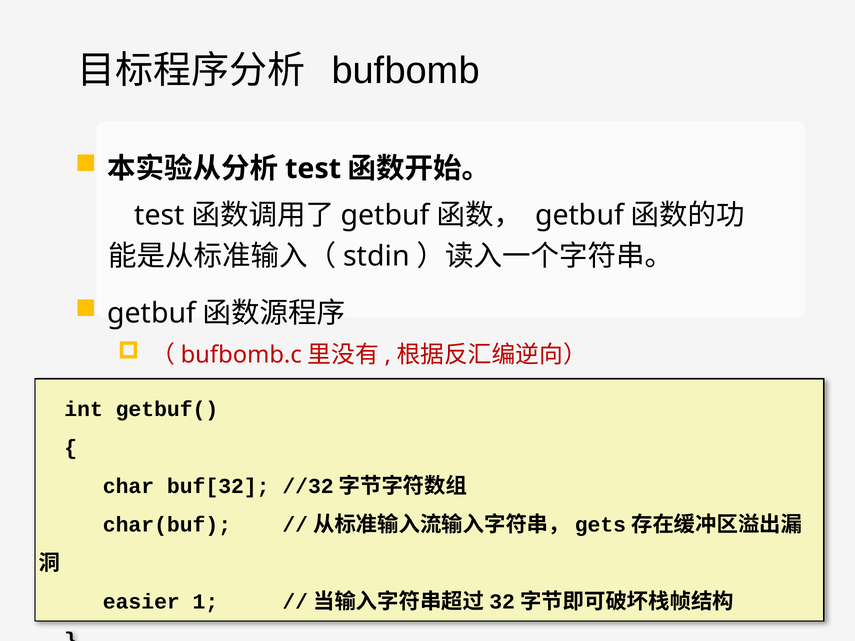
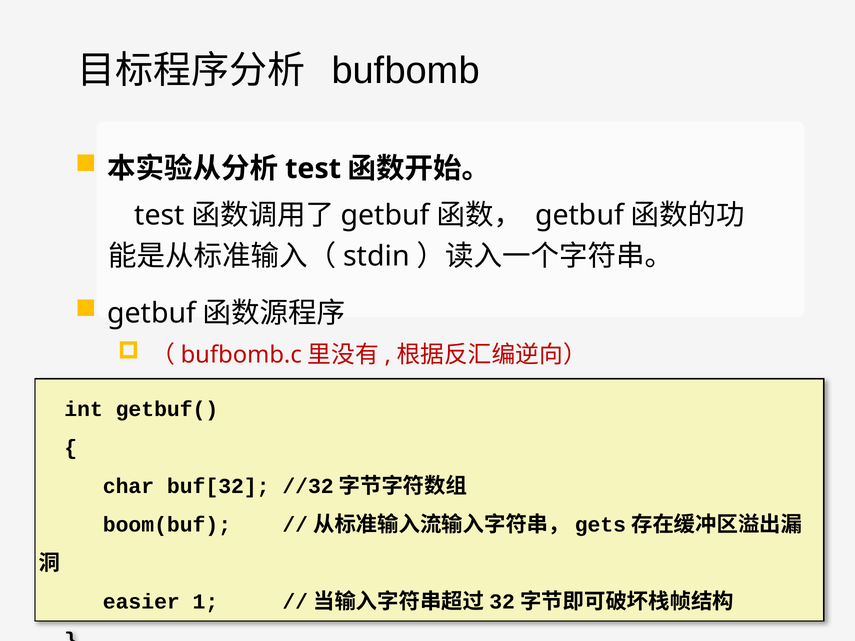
char(buf: char(buf -> boom(buf
